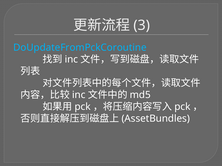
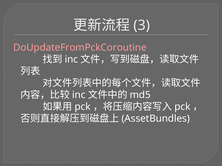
DoUpdateFromPckCoroutine colour: light blue -> pink
